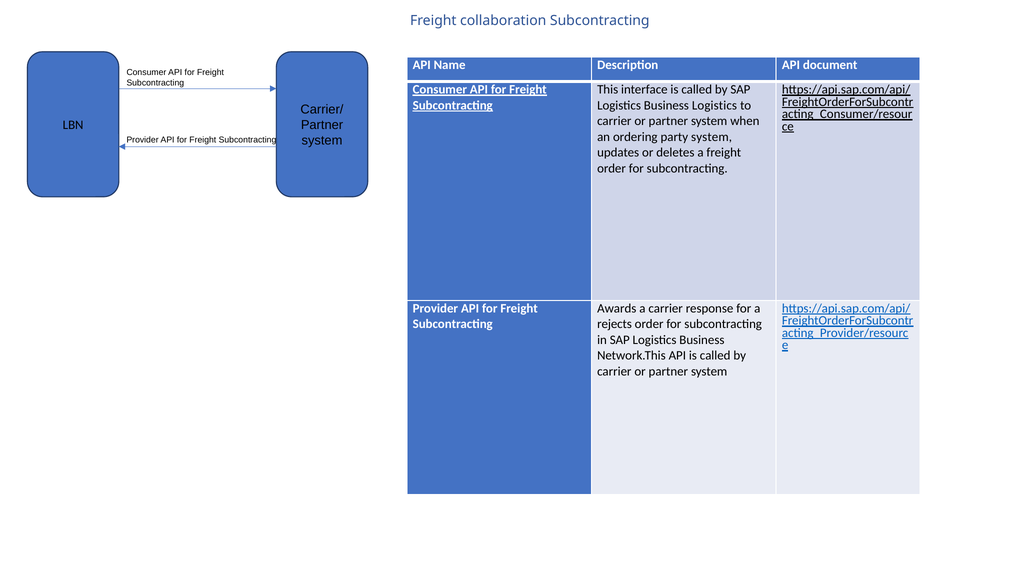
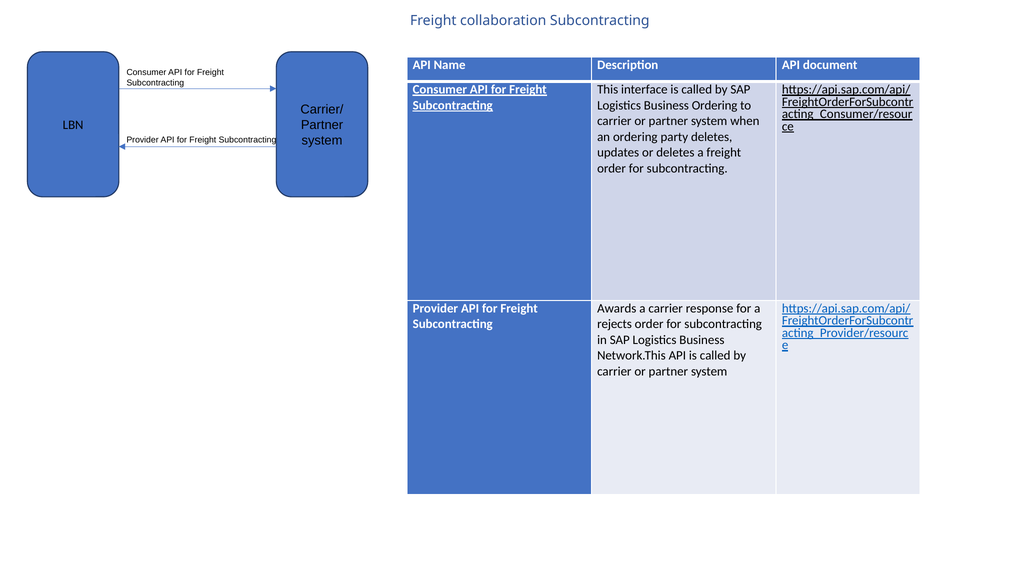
Business Logistics: Logistics -> Ordering
party system: system -> deletes
